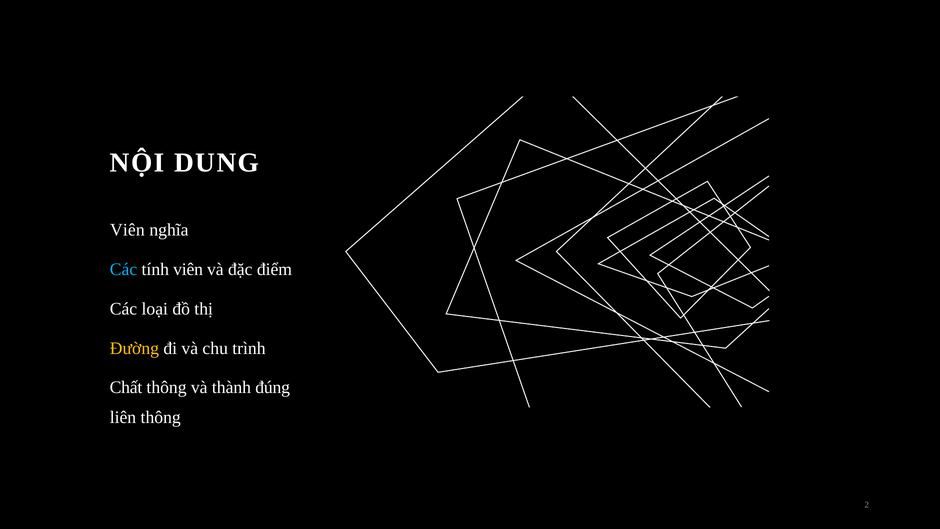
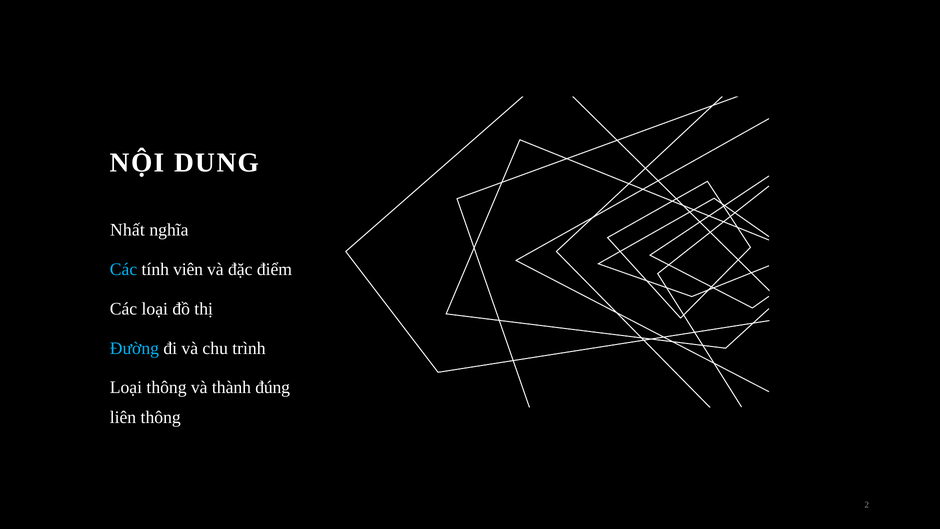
Viên at (127, 230): Viên -> Nhất
Đường colour: yellow -> light blue
Chất at (126, 387): Chất -> Loại
